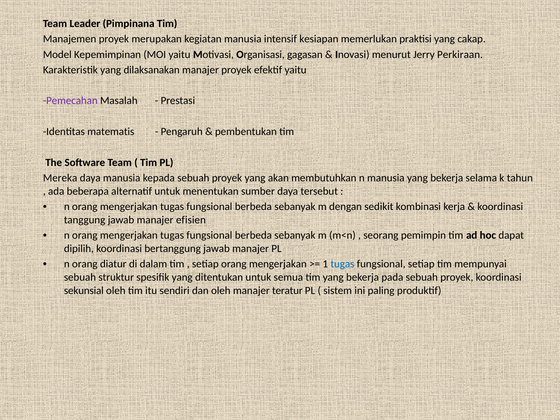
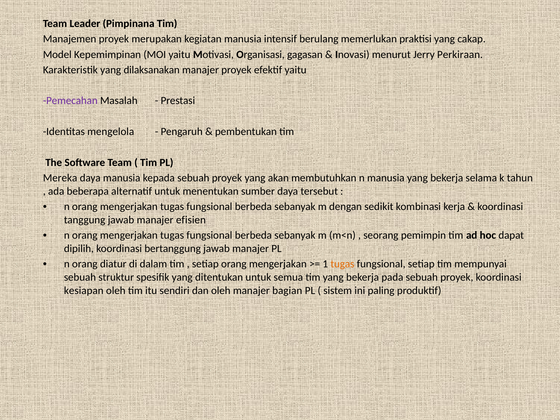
kesiapan: kesiapan -> berulang
matematis: matematis -> mengelola
tugas at (342, 264) colour: blue -> orange
sekunsial: sekunsial -> kesiapan
teratur: teratur -> bagian
